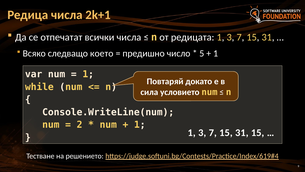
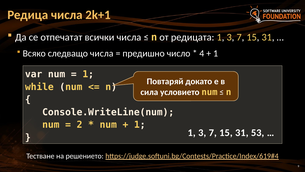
следващо което: което -> числа
5: 5 -> 4
31 15: 15 -> 53
